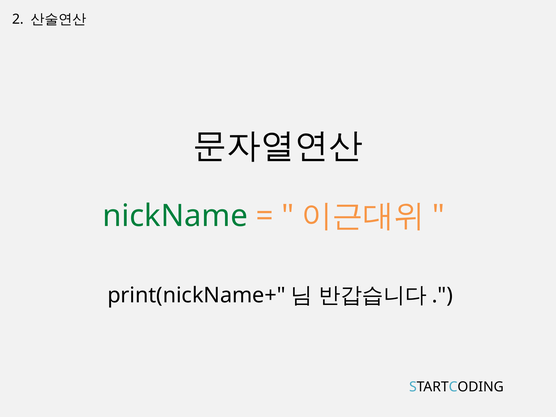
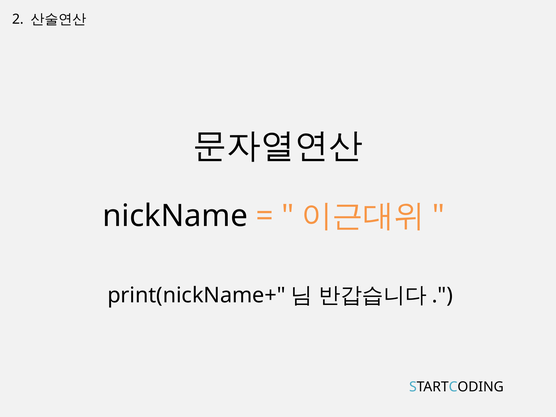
nickName colour: green -> black
